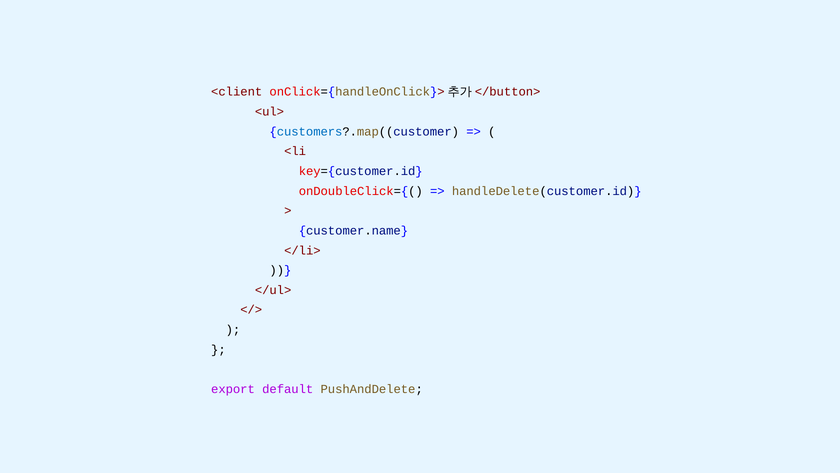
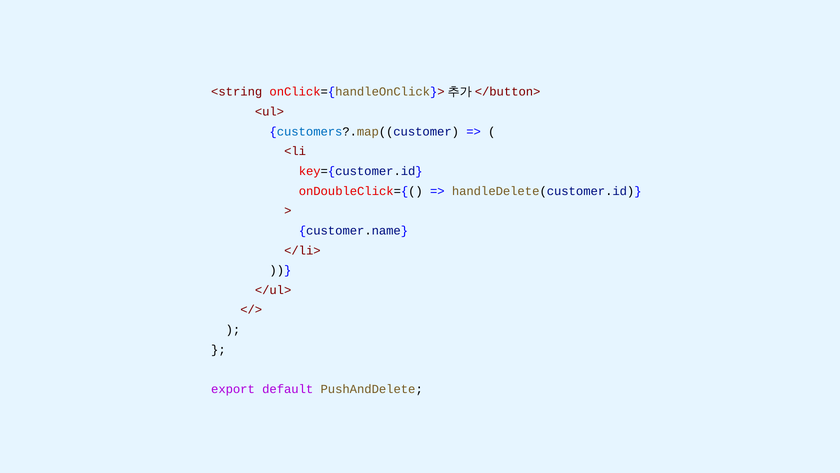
<client: <client -> <string
